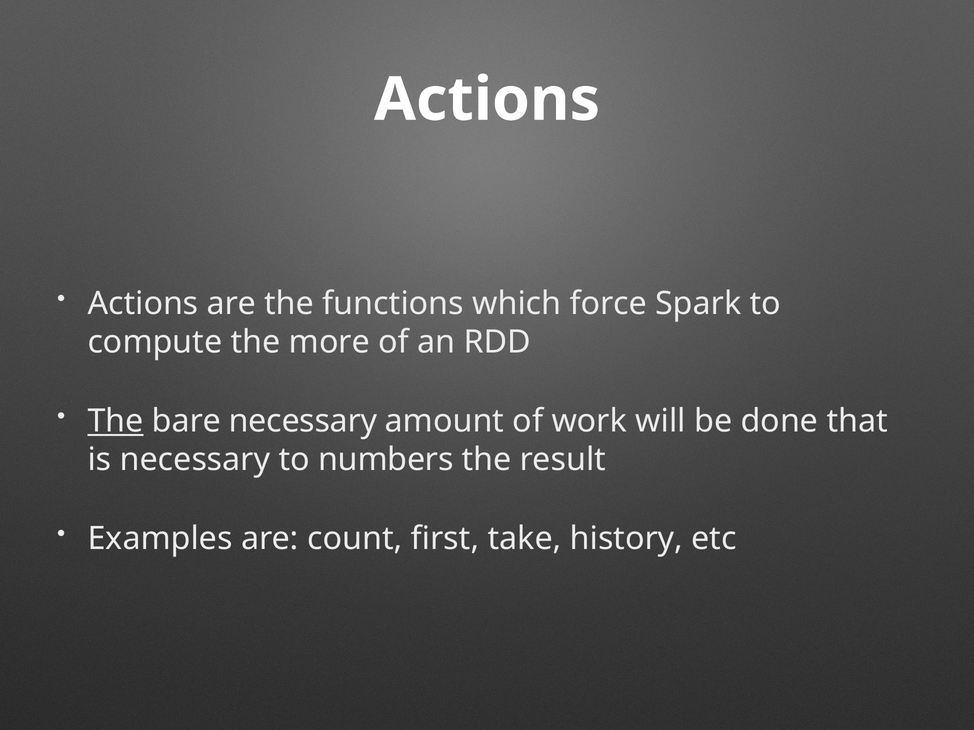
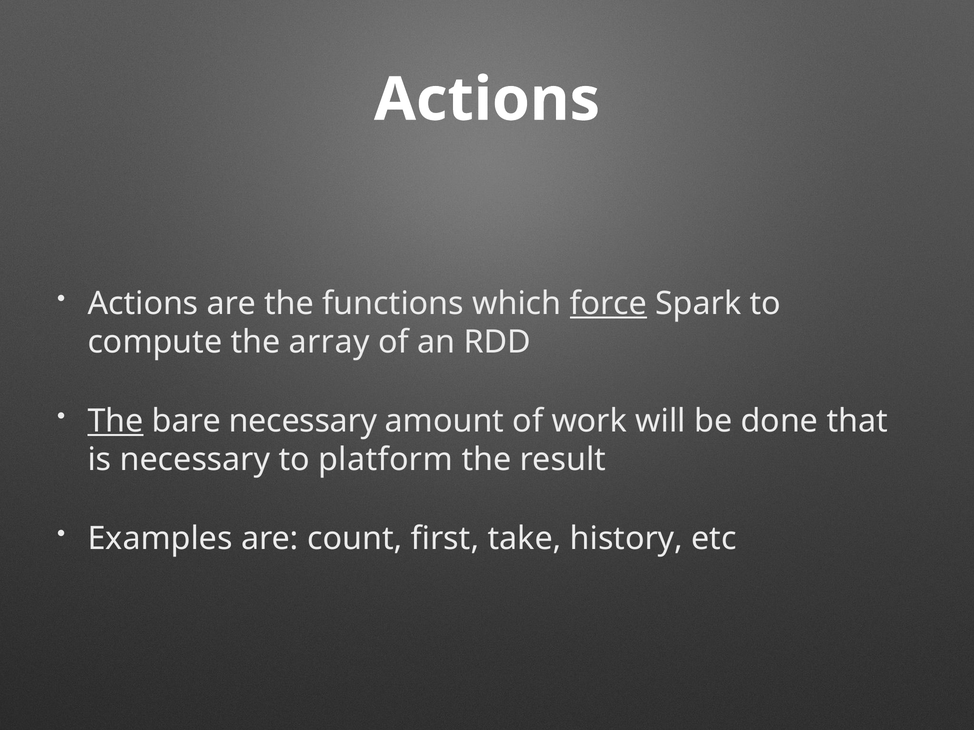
force underline: none -> present
more: more -> array
numbers: numbers -> platform
